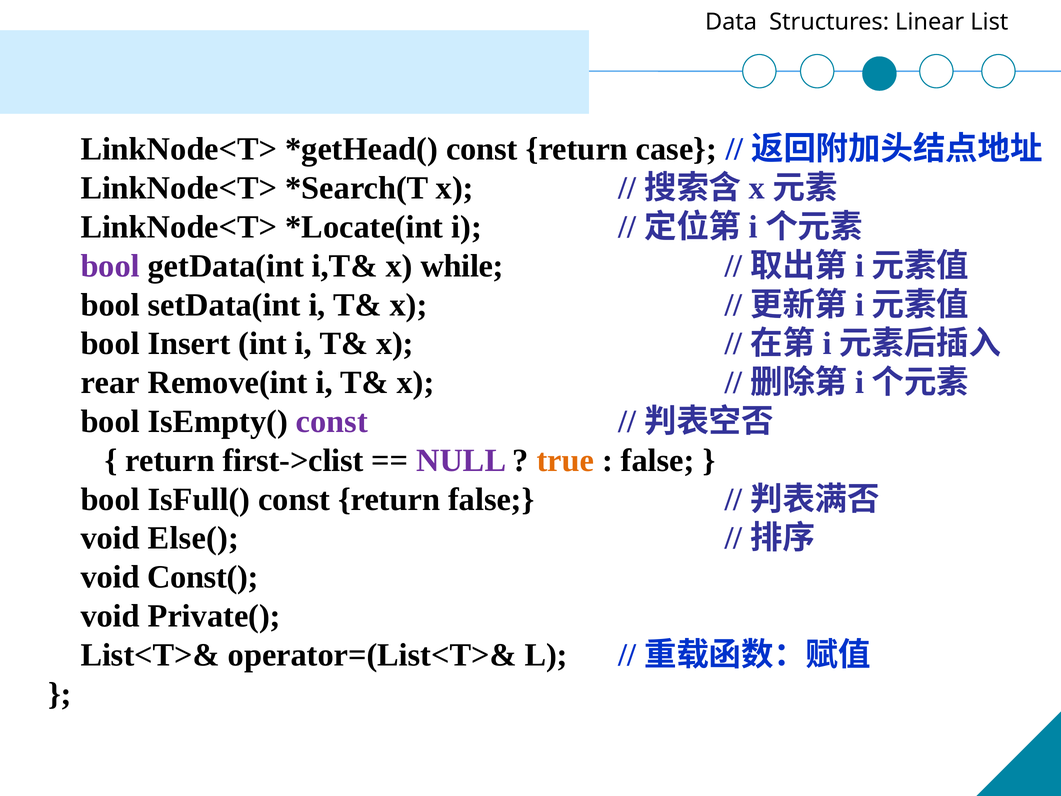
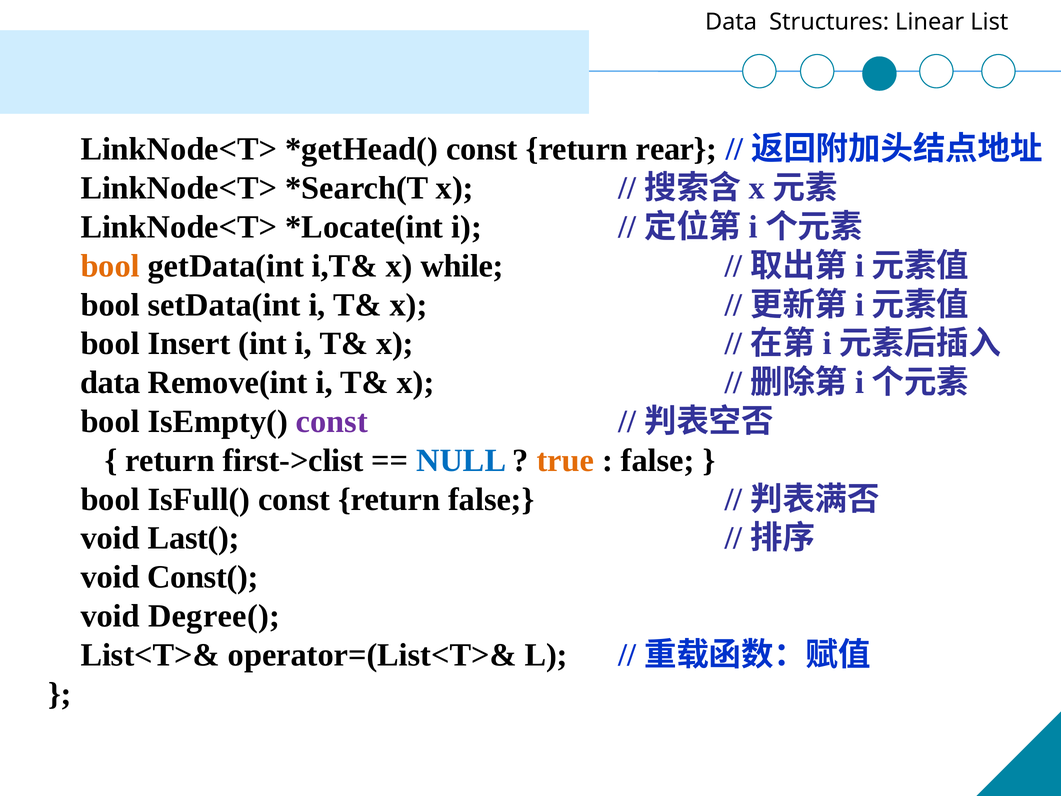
case: case -> rear
bool at (110, 266) colour: purple -> orange
rear at (110, 382): rear -> data
NULL colour: purple -> blue
Else(: Else( -> Last(
Private(: Private( -> Degree(
